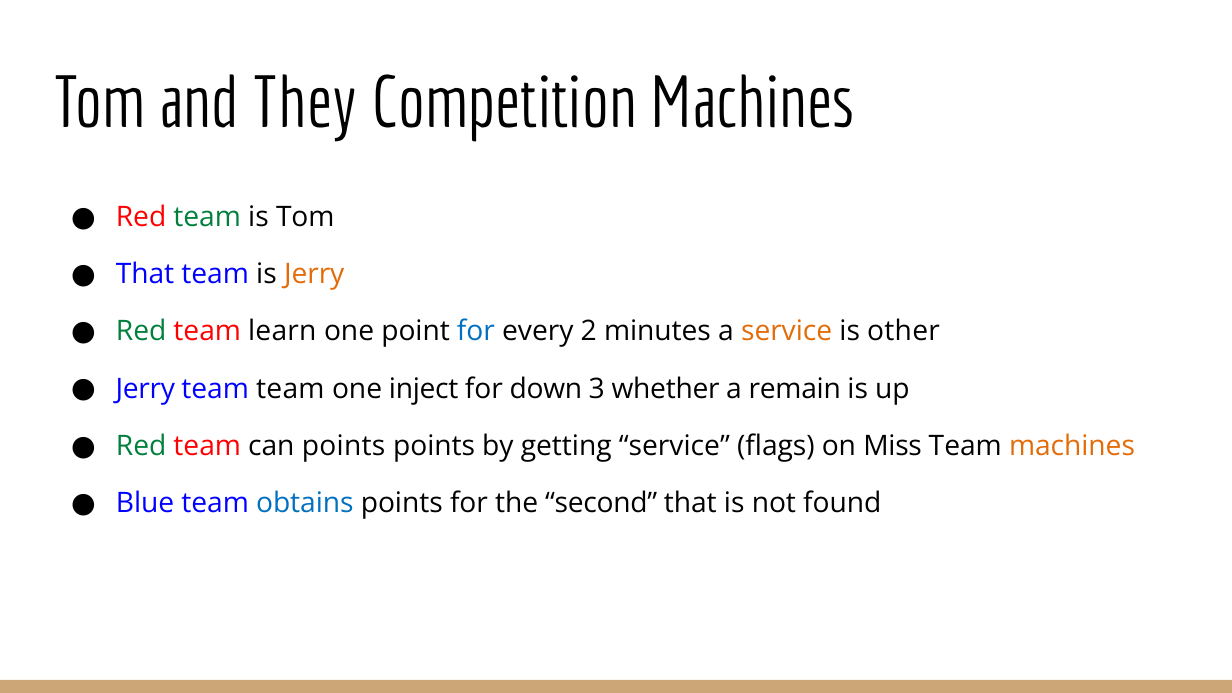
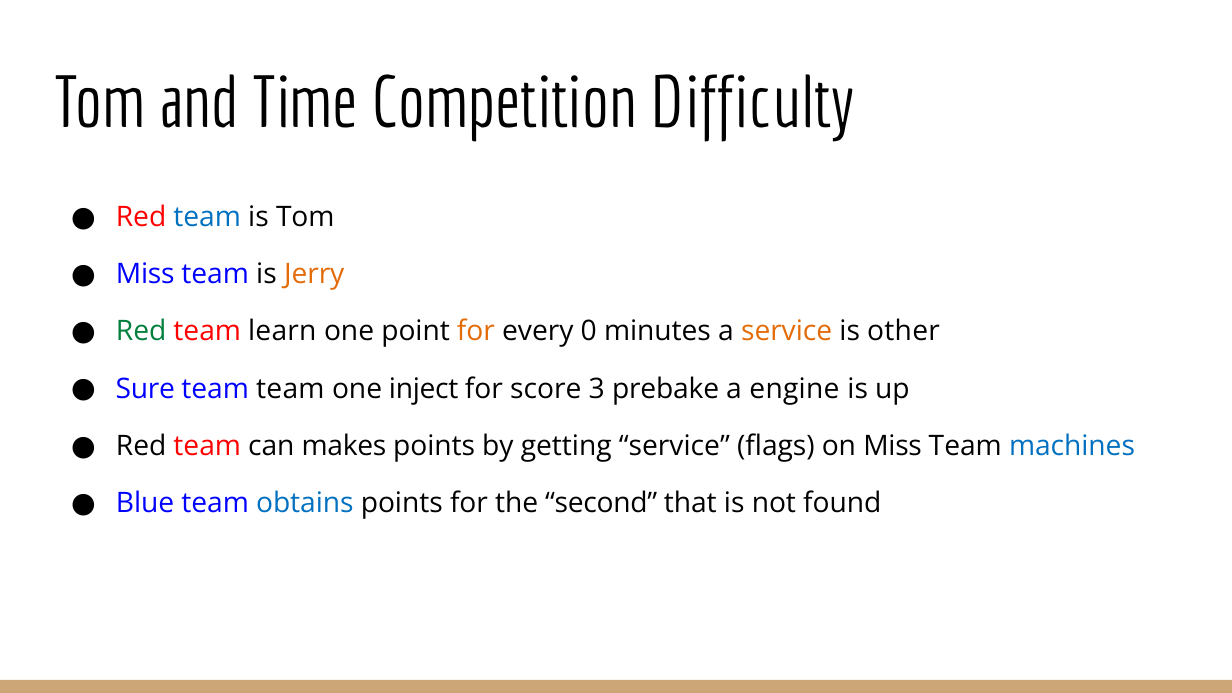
They: They -> Time
Competition Machines: Machines -> Difficulty
team at (207, 217) colour: green -> blue
That at (145, 274): That -> Miss
for at (476, 332) colour: blue -> orange
2: 2 -> 0
Jerry at (145, 389): Jerry -> Sure
down: down -> score
whether: whether -> prebake
remain: remain -> engine
Red at (141, 446) colour: green -> black
can points: points -> makes
machines at (1072, 446) colour: orange -> blue
